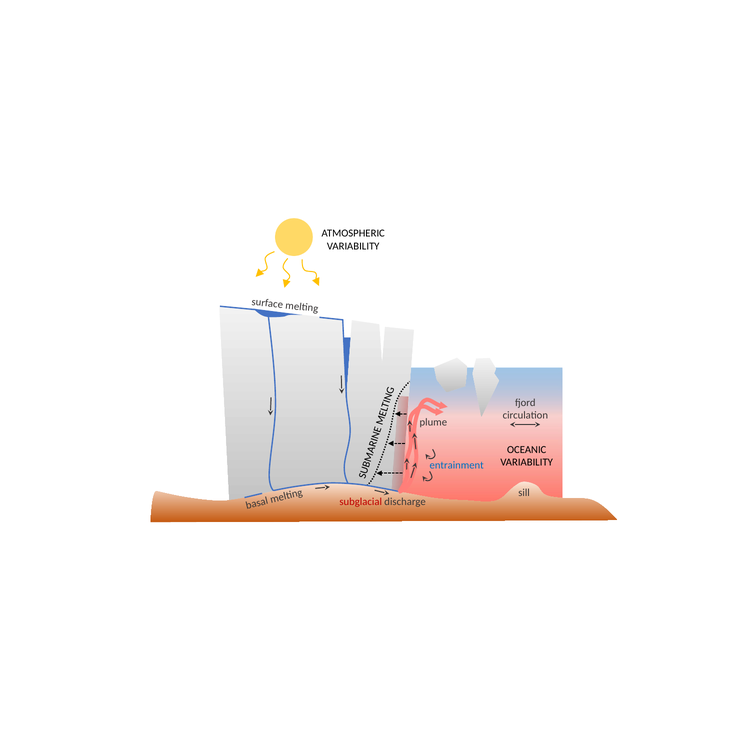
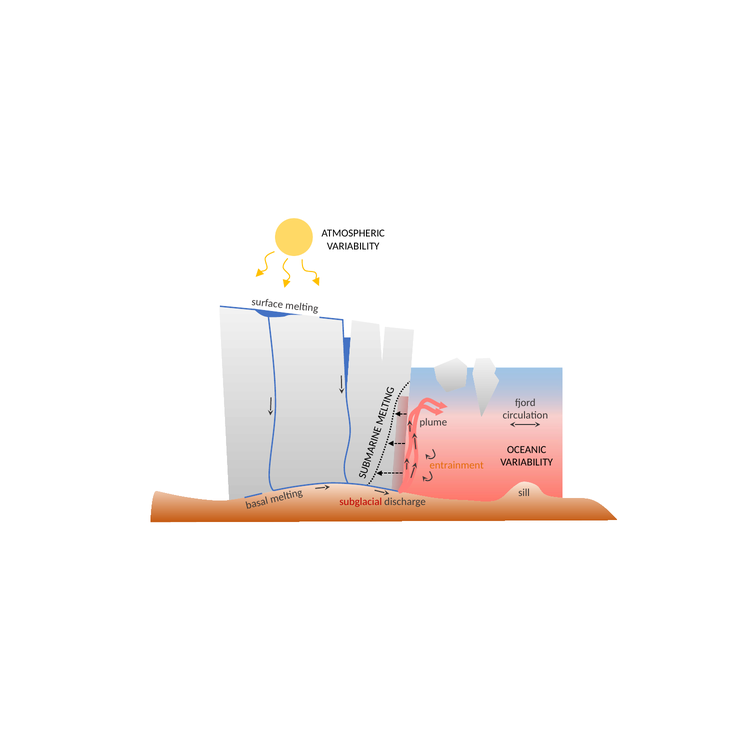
entrainment colour: blue -> orange
